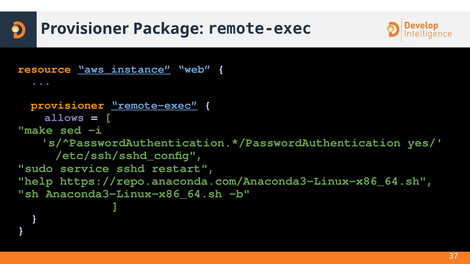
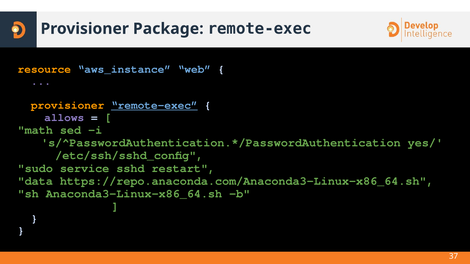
aws_instance underline: present -> none
make: make -> math
help: help -> data
